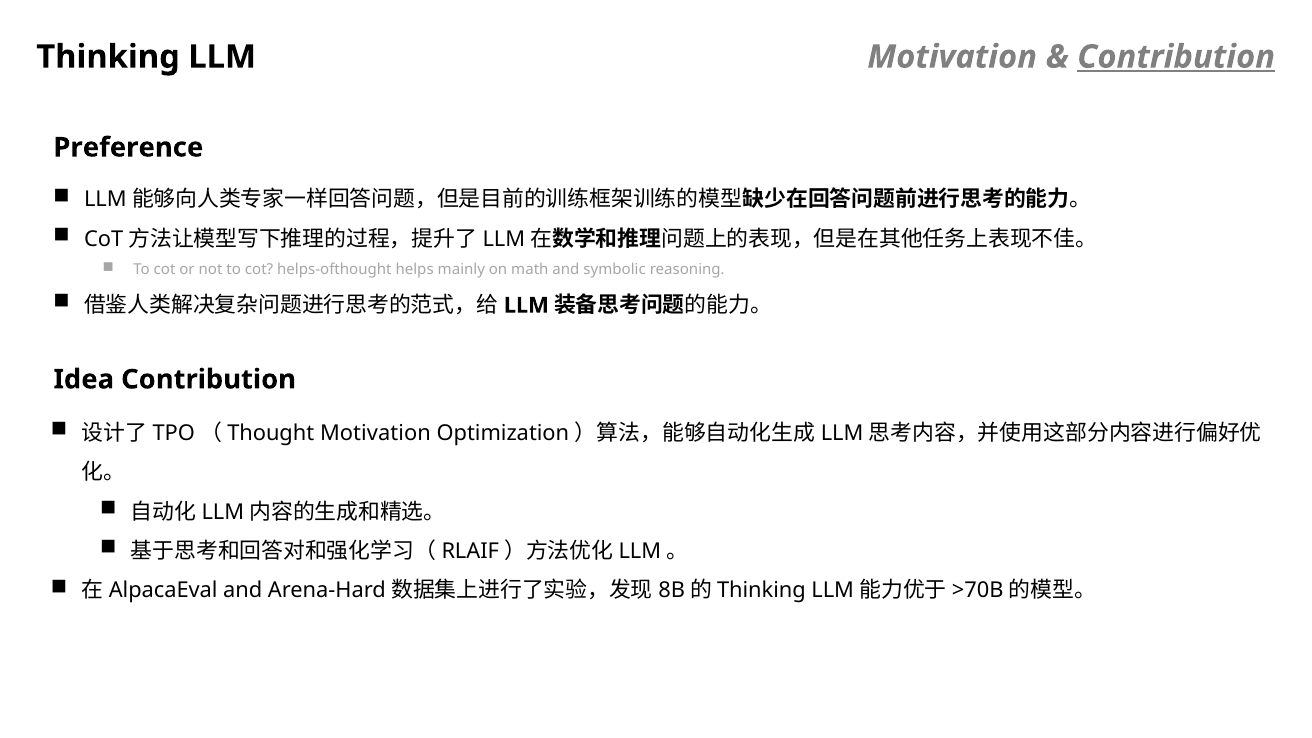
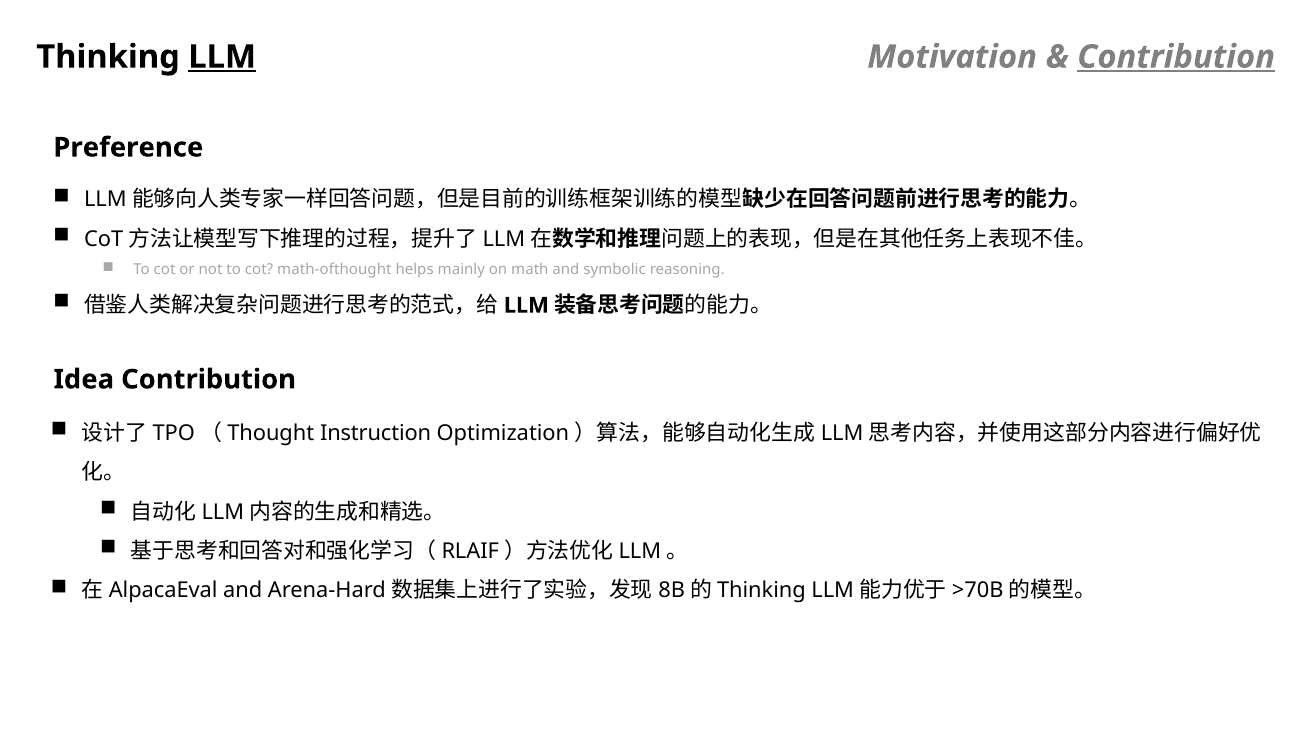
LLM at (222, 57) underline: none -> present
helps-ofthought: helps-ofthought -> math-ofthought
Motivation at (375, 433): Motivation -> Instruction
